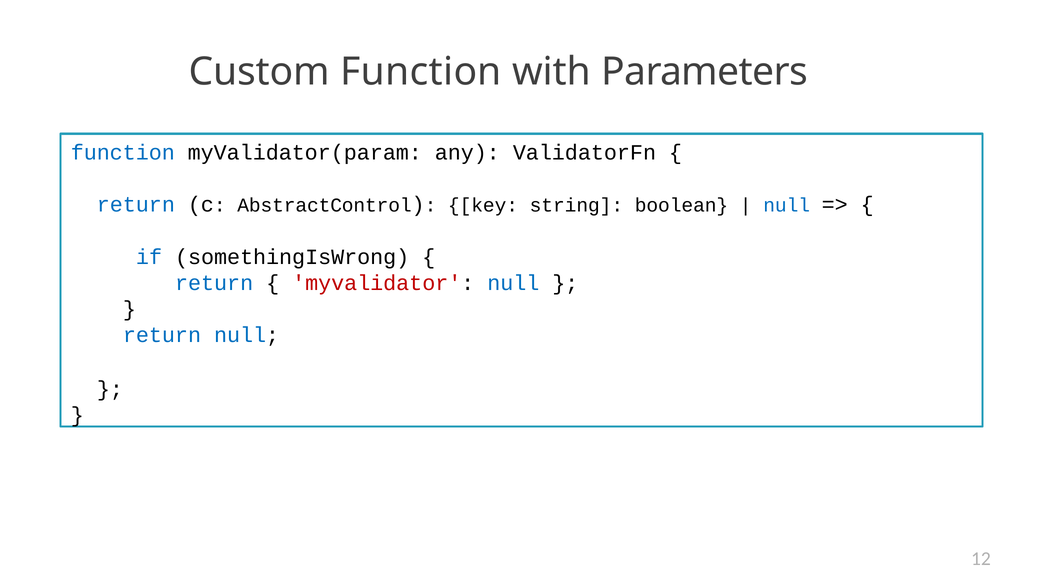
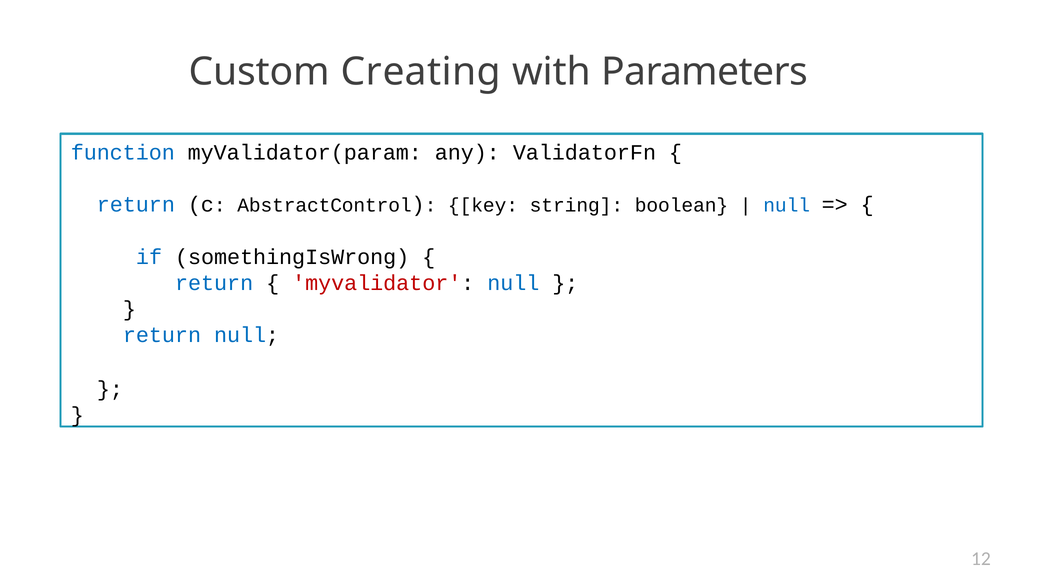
Custom Function: Function -> Creating
